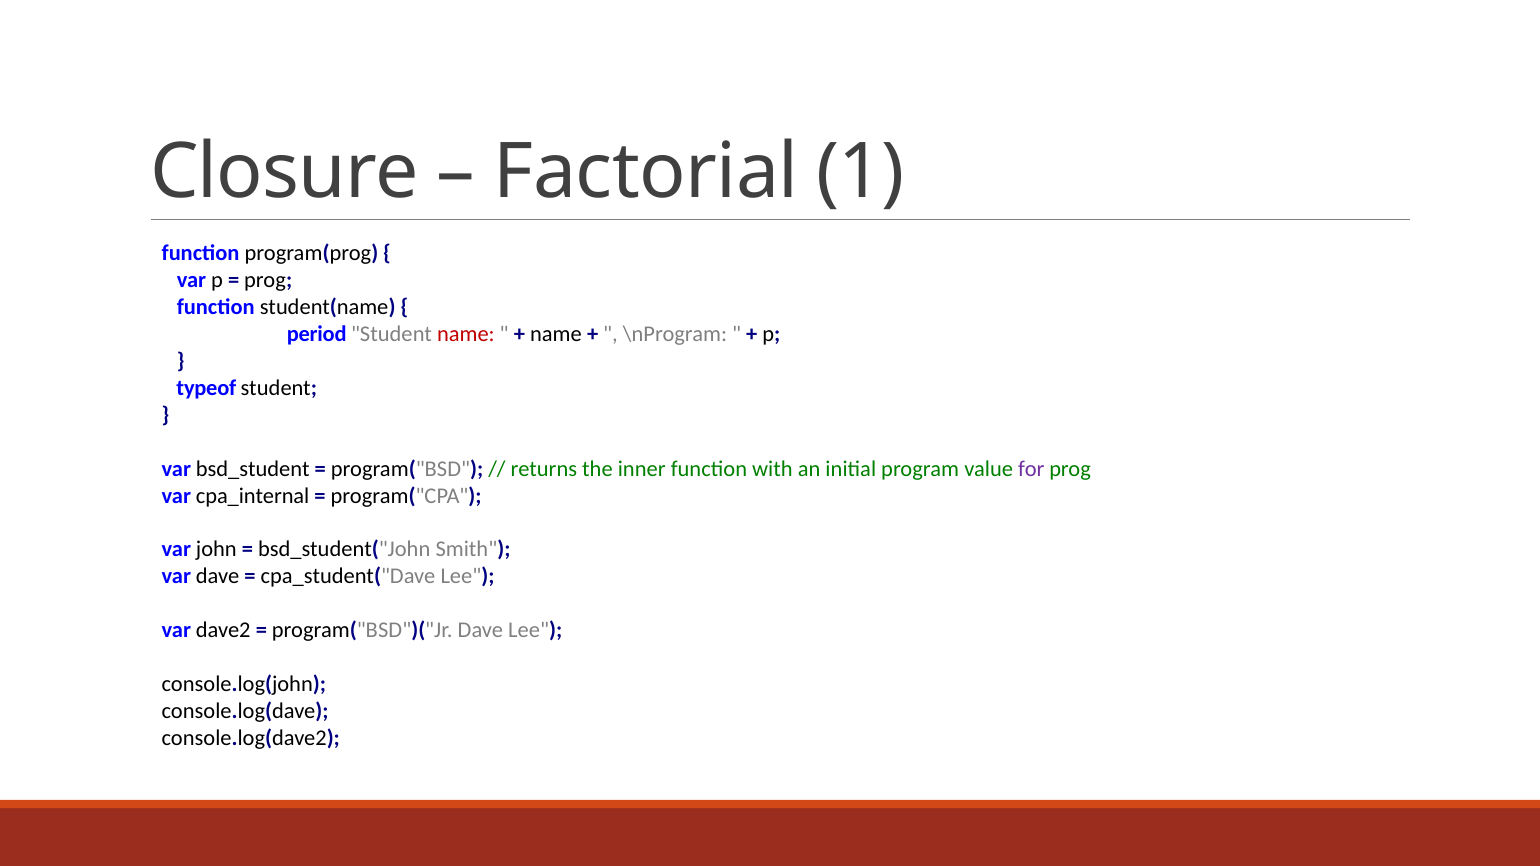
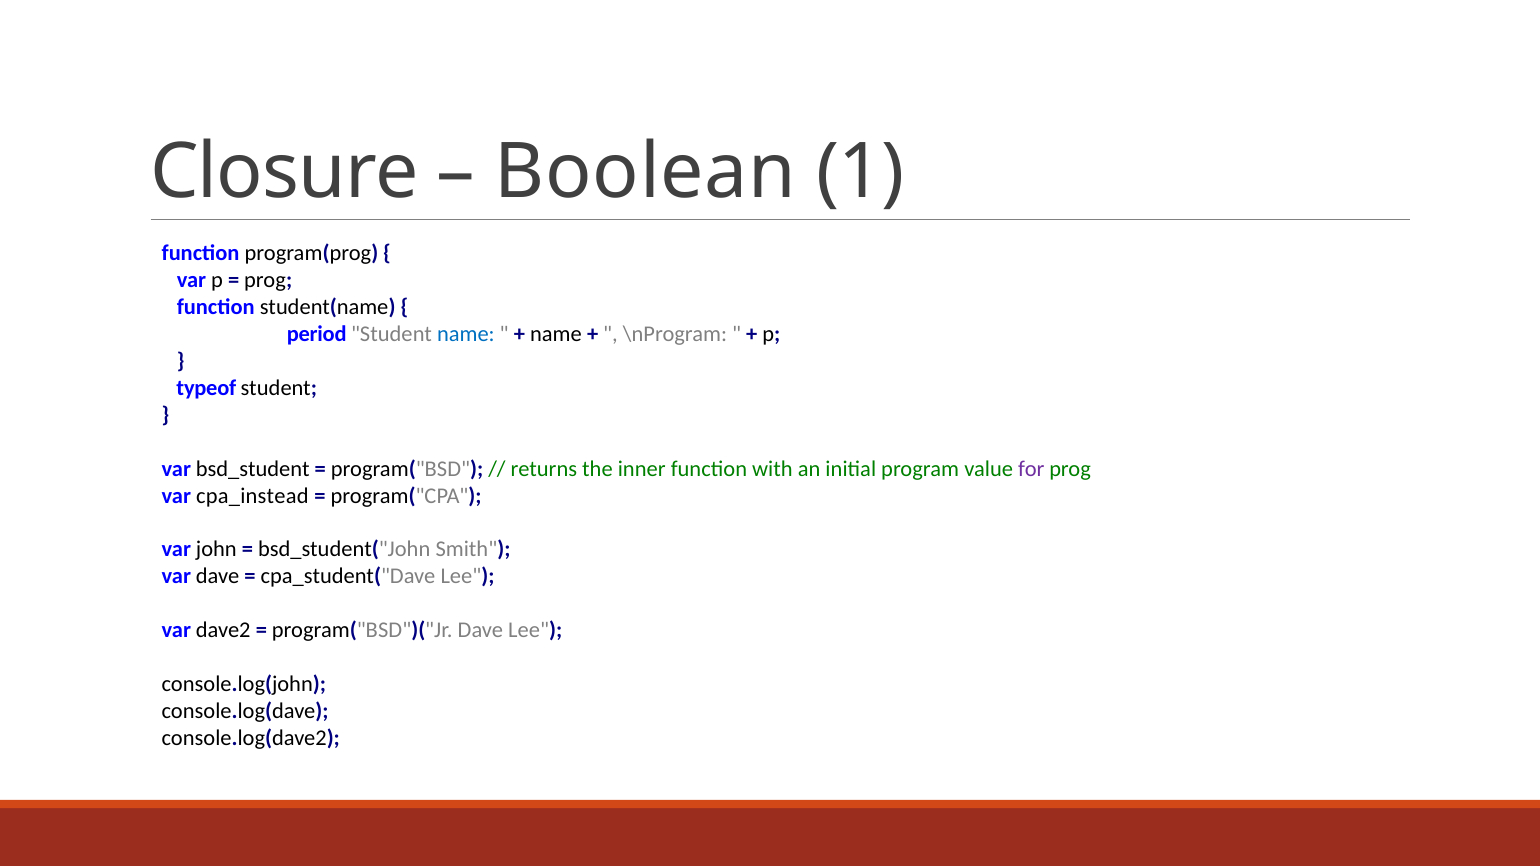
Factorial: Factorial -> Boolean
name at (466, 334) colour: red -> blue
cpa_internal: cpa_internal -> cpa_instead
